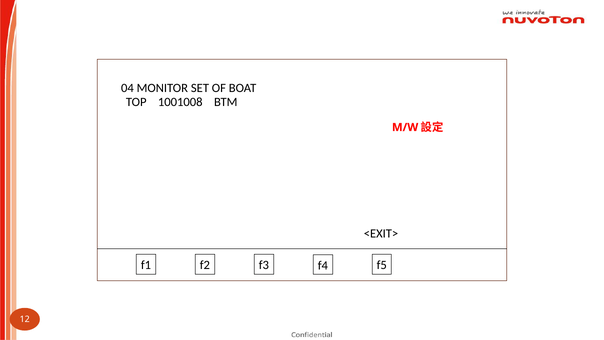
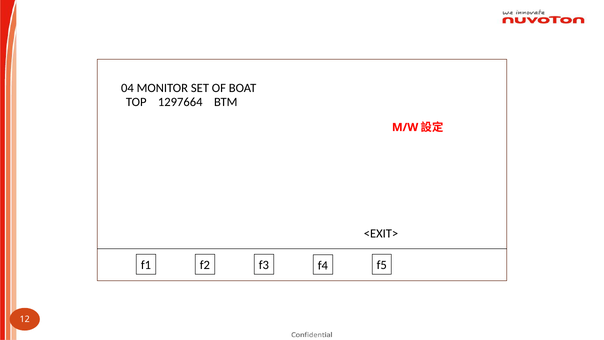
1001008: 1001008 -> 1297664
